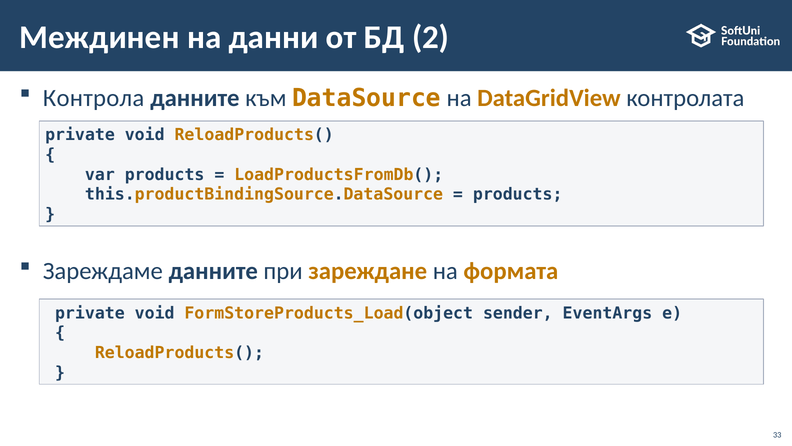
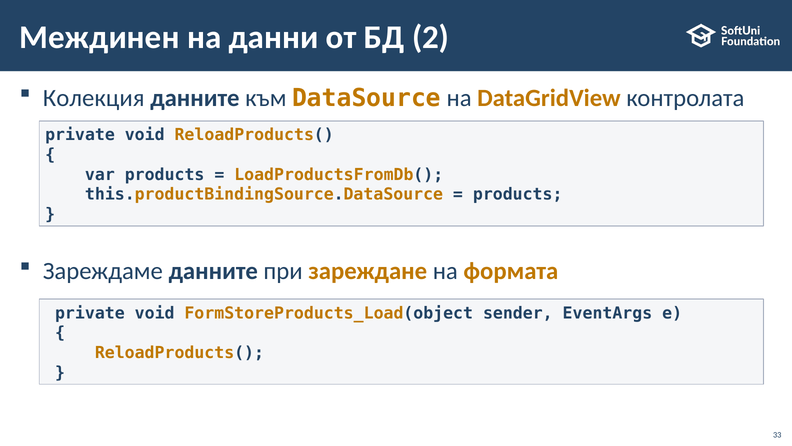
Контрола: Контрола -> Колекция
